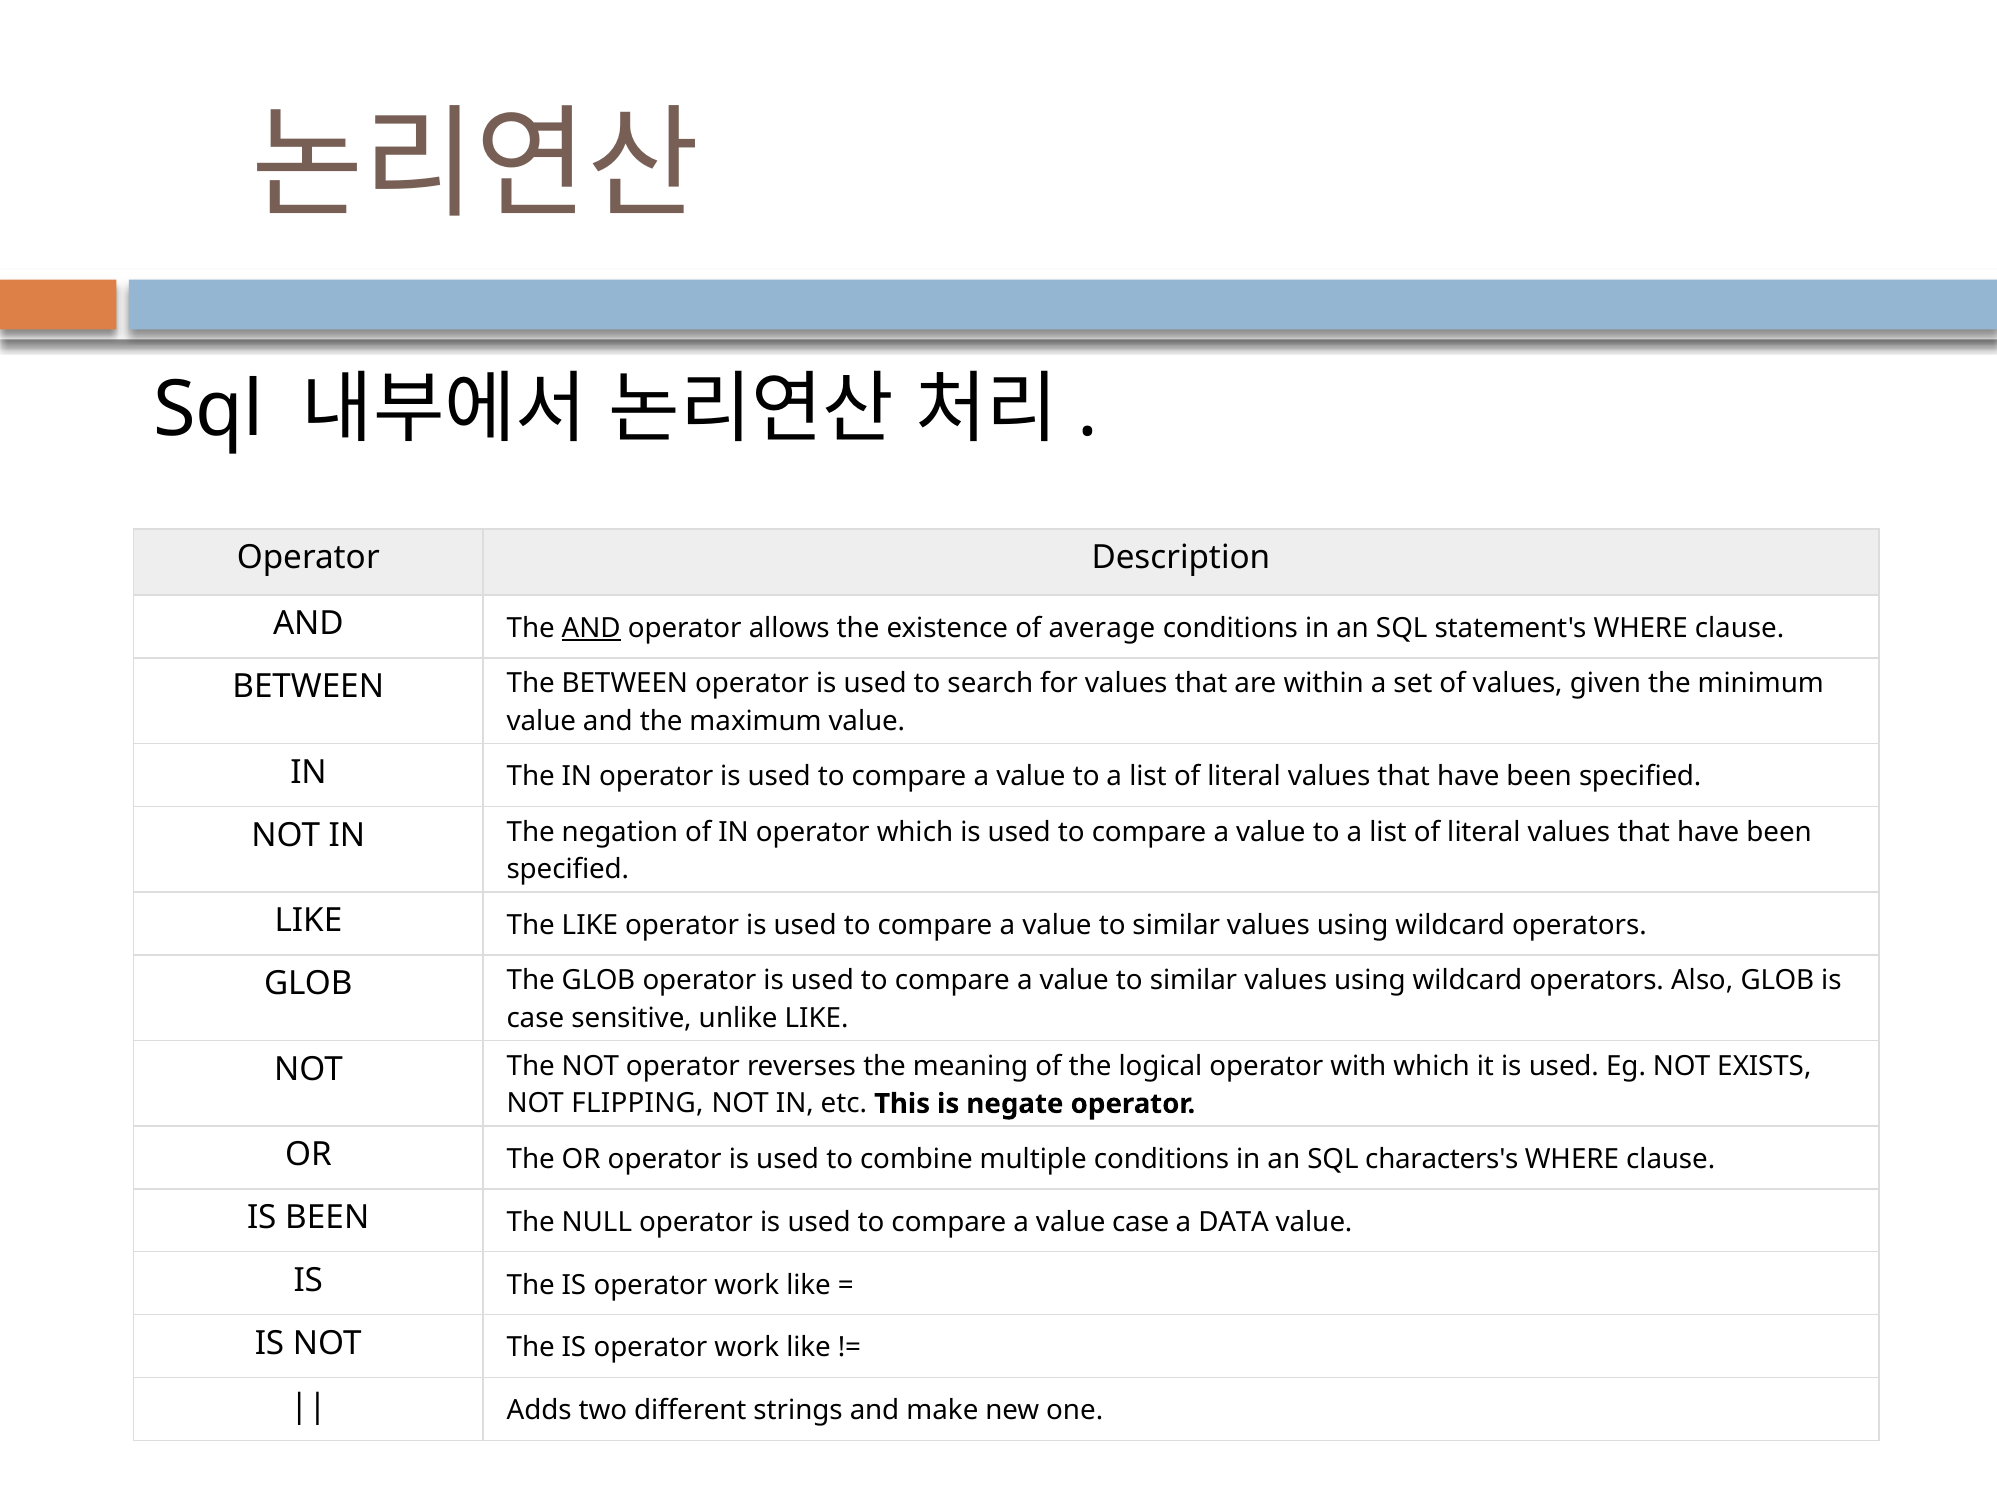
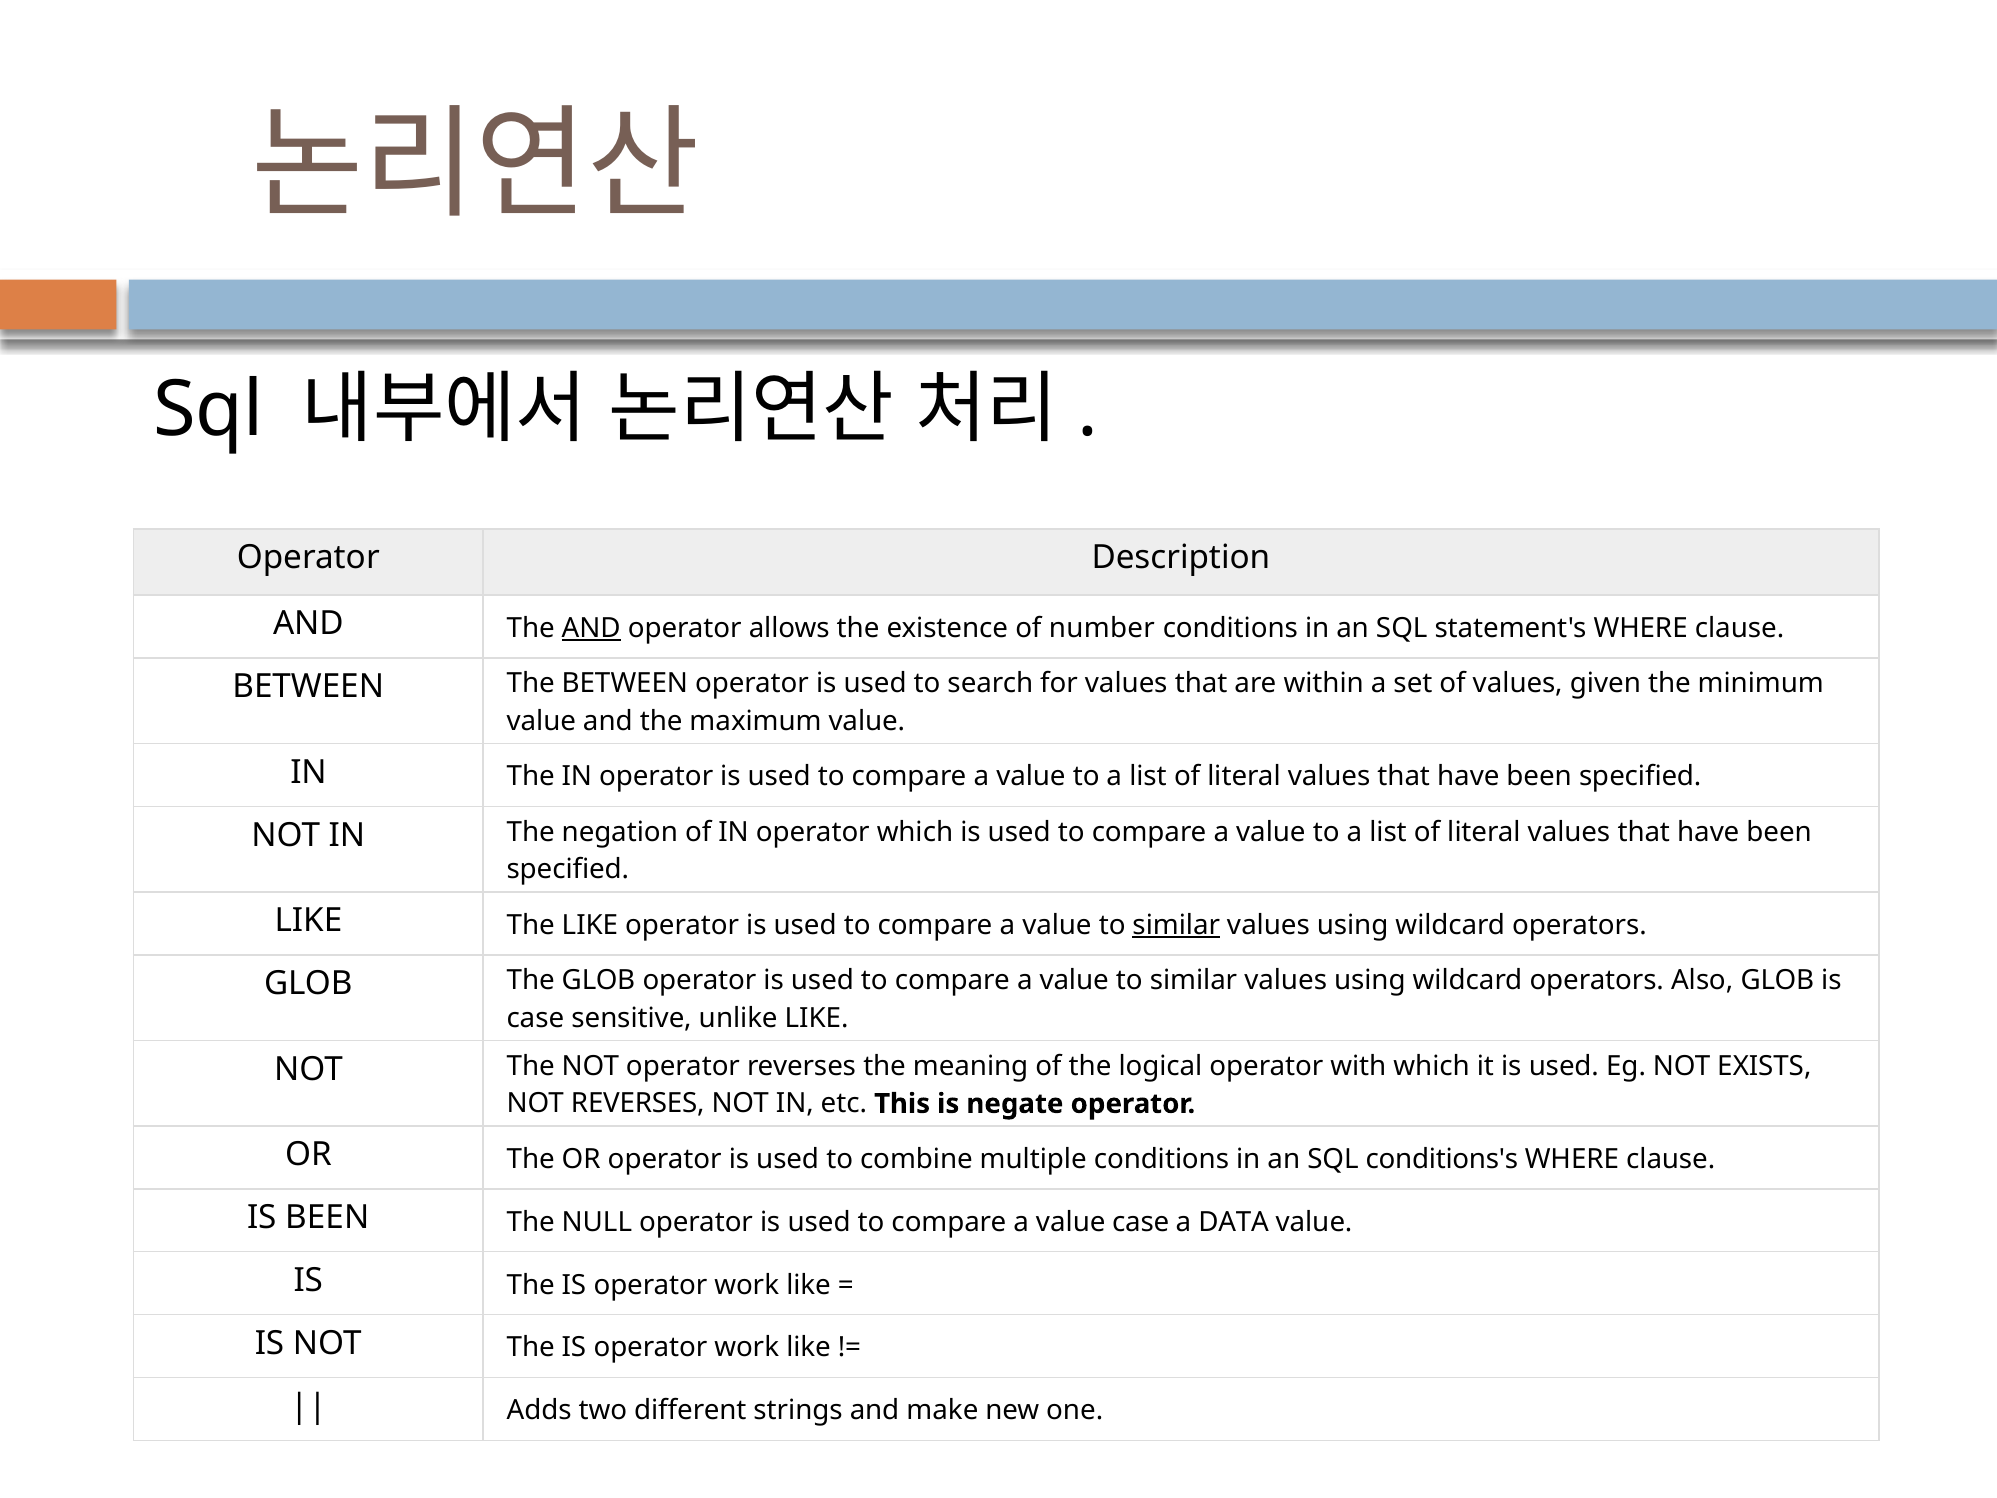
average: average -> number
similar at (1176, 925) underline: none -> present
NOT FLIPPING: FLIPPING -> REVERSES
characters's: characters's -> conditions's
